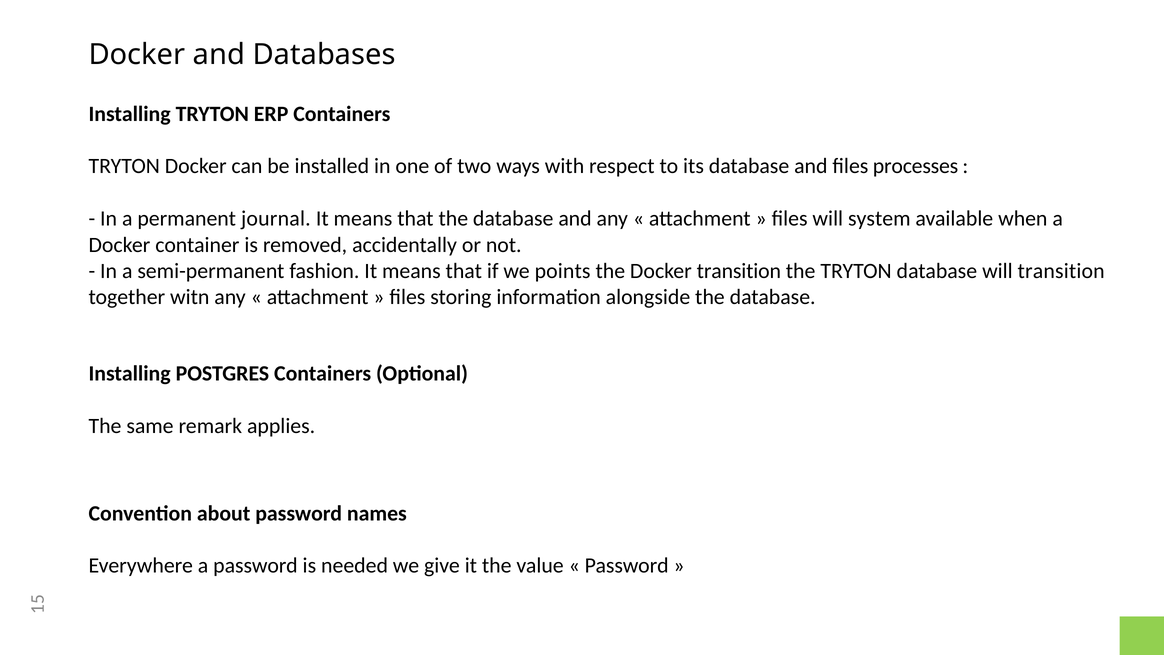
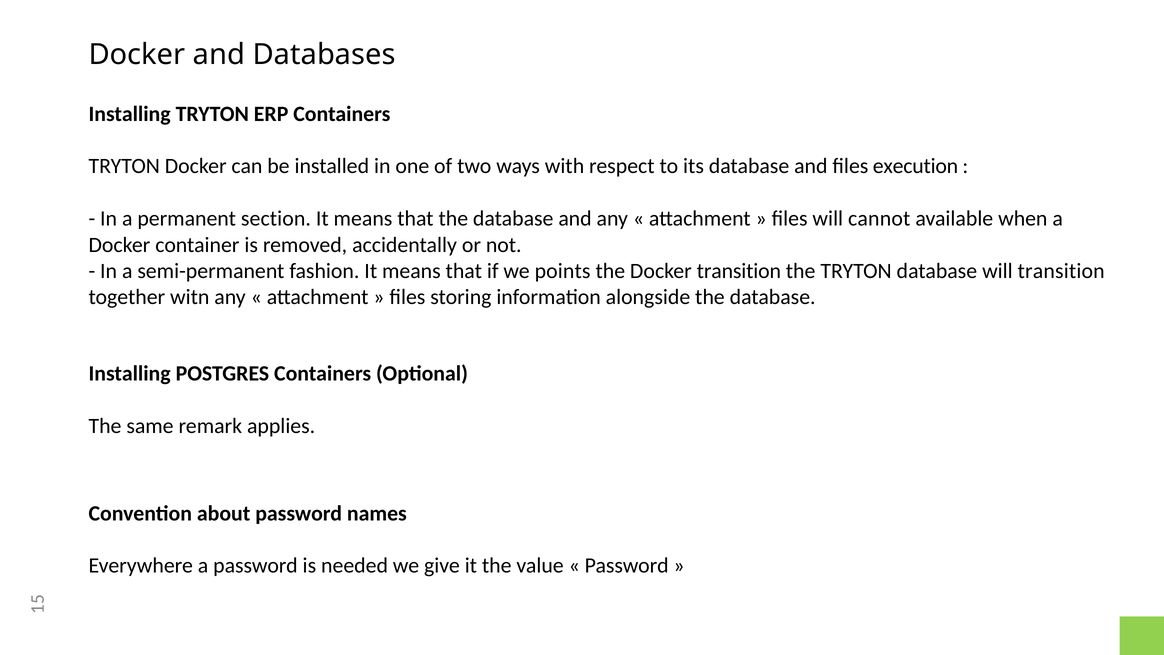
processes: processes -> execution
journal: journal -> section
system: system -> cannot
